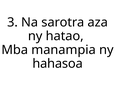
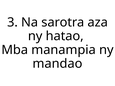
hahasoa: hahasoa -> mandao
